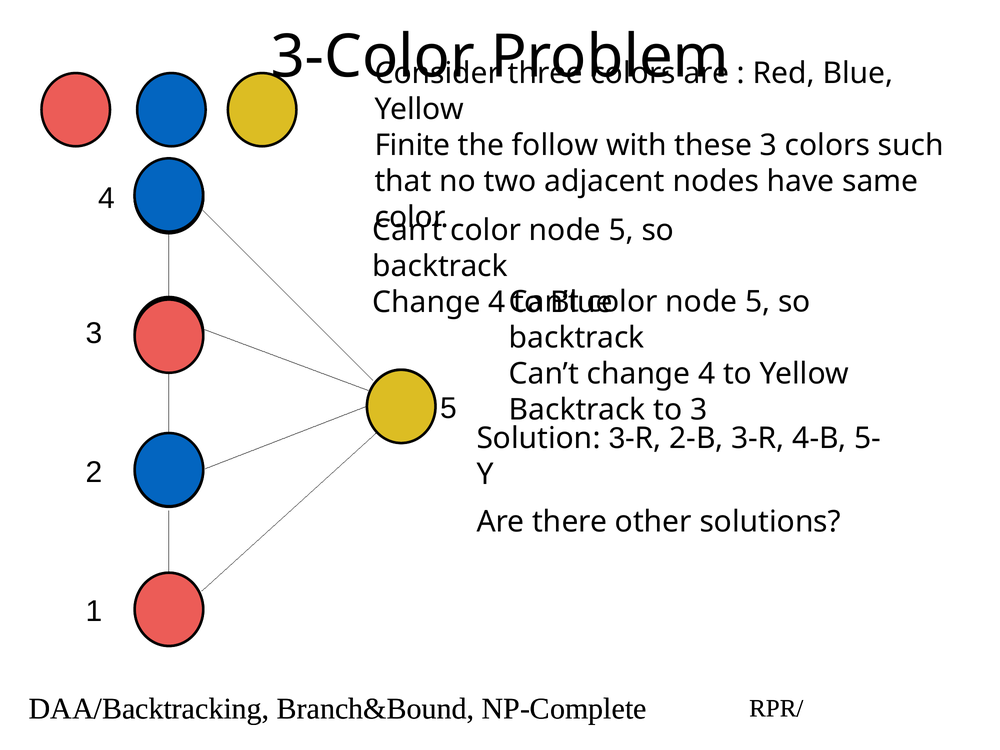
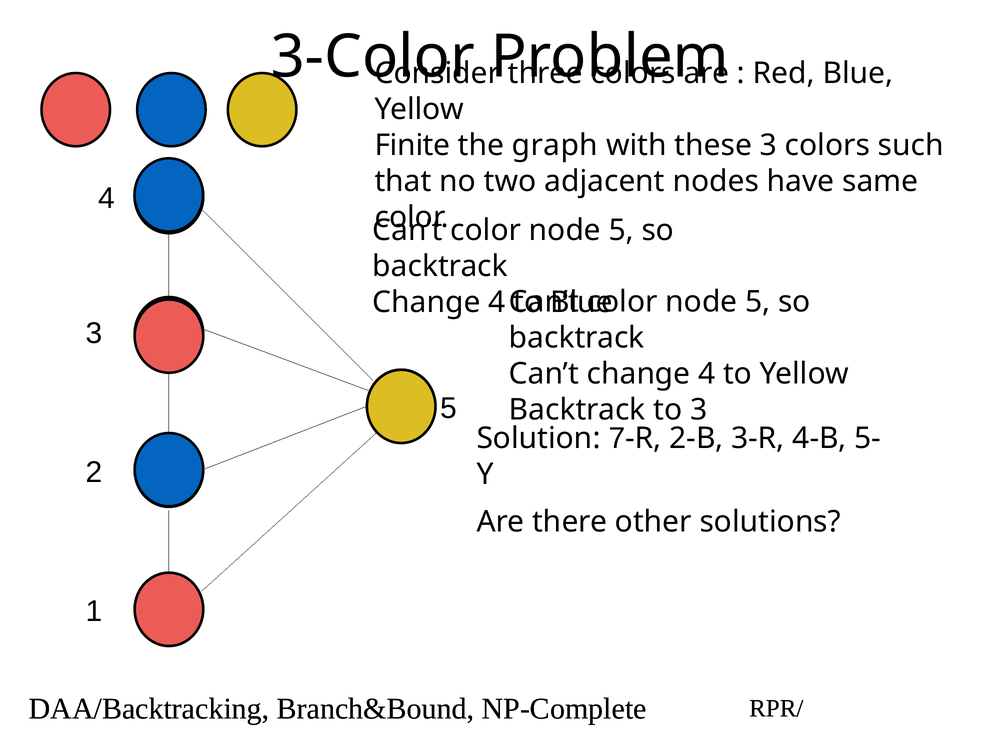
follow: follow -> graph
Solution 3: 3 -> 7
